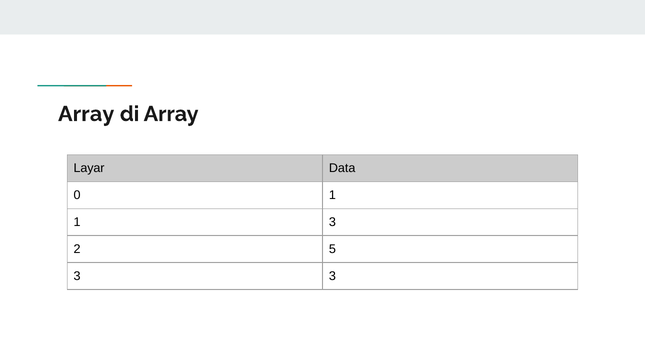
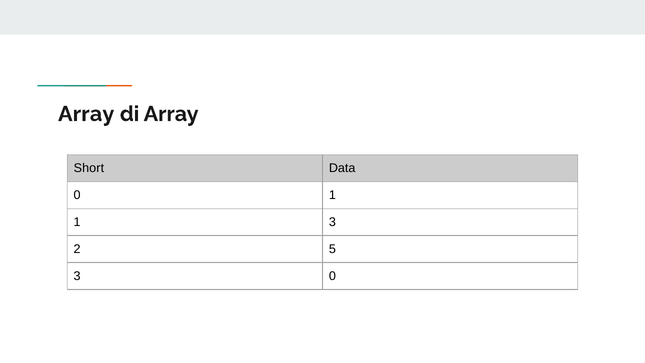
Layar: Layar -> Short
3 3: 3 -> 0
